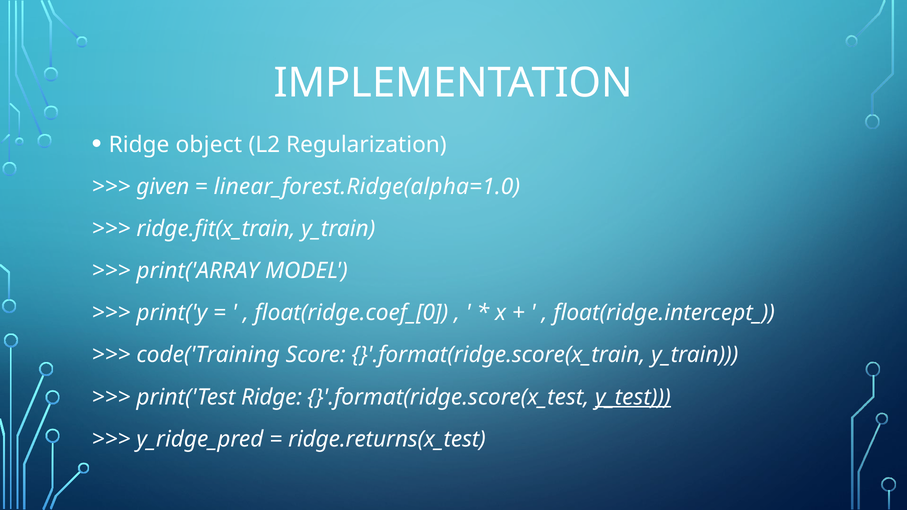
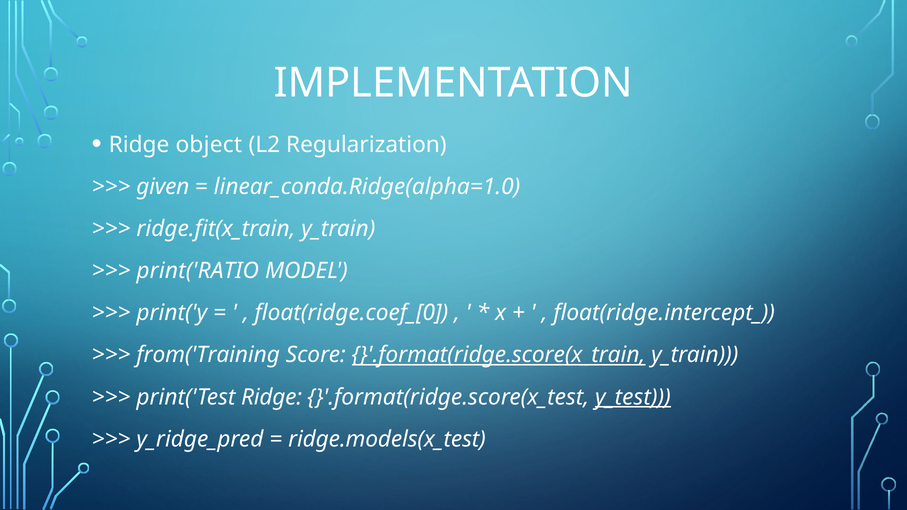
linear_forest.Ridge(alpha=1.0: linear_forest.Ridge(alpha=1.0 -> linear_conda.Ridge(alpha=1.0
print('ARRAY: print('ARRAY -> print('RATIO
code('Training: code('Training -> from('Training
}'.format(ridge.score(x_train underline: none -> present
ridge.returns(x_test: ridge.returns(x_test -> ridge.models(x_test
